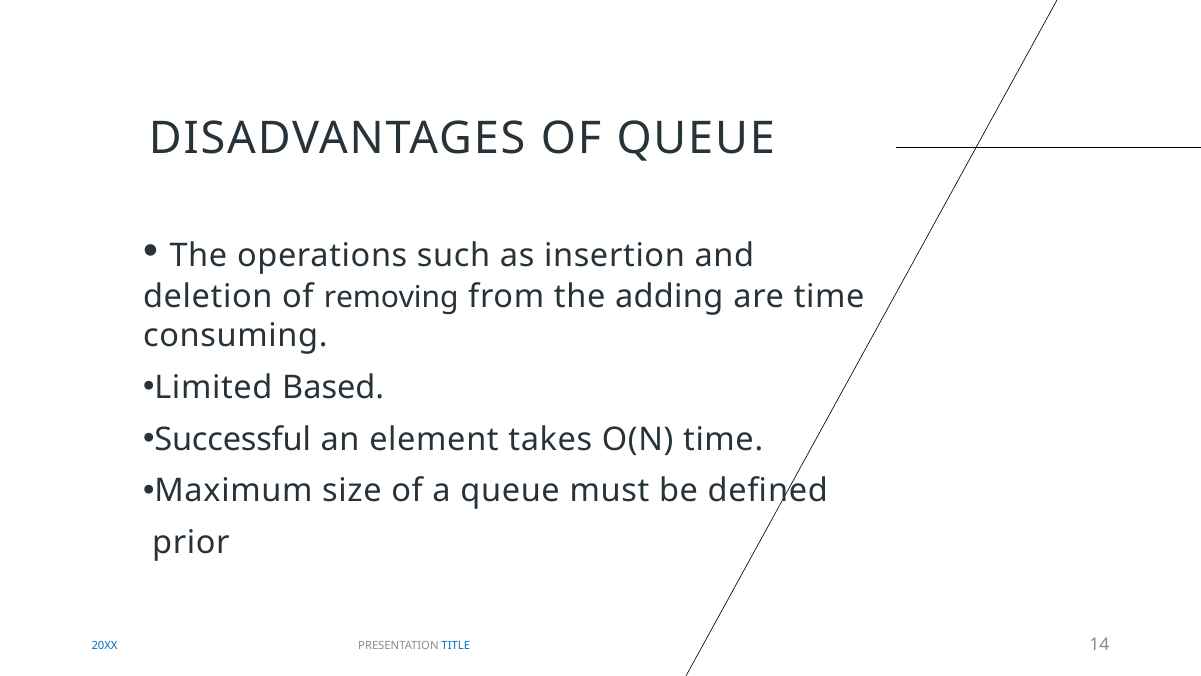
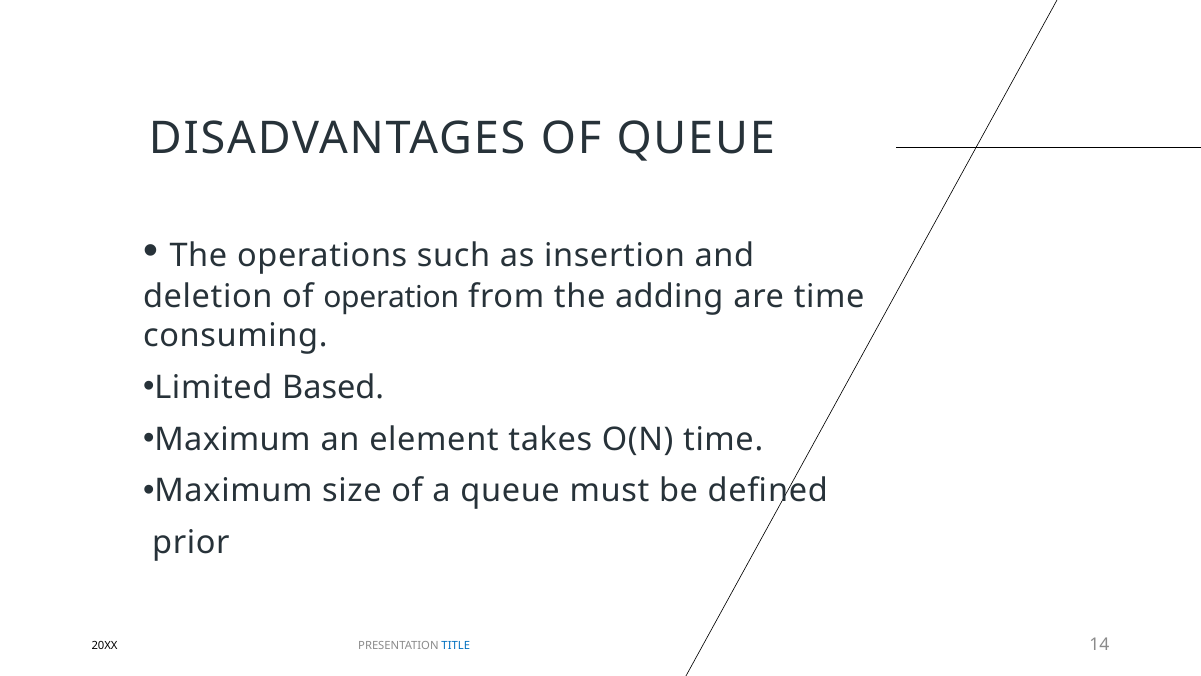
removing: removing -> operation
Successful at (233, 439): Successful -> Maximum
20XX colour: blue -> black
